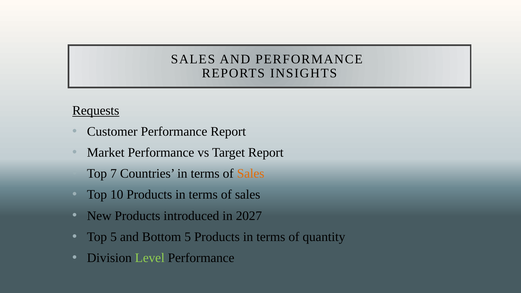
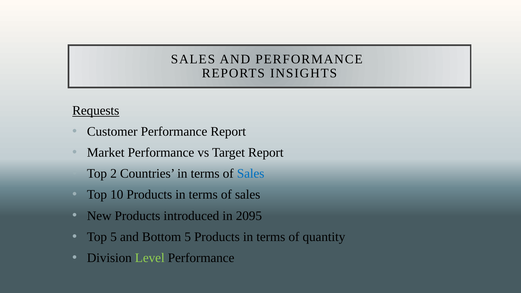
7: 7 -> 2
Sales at (251, 174) colour: orange -> blue
2027: 2027 -> 2095
